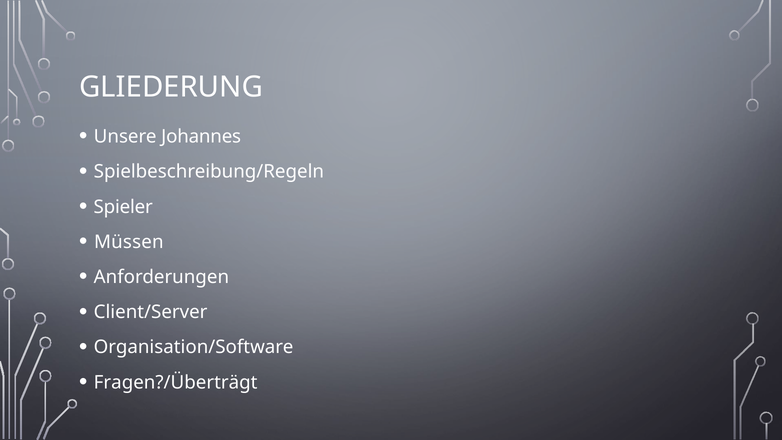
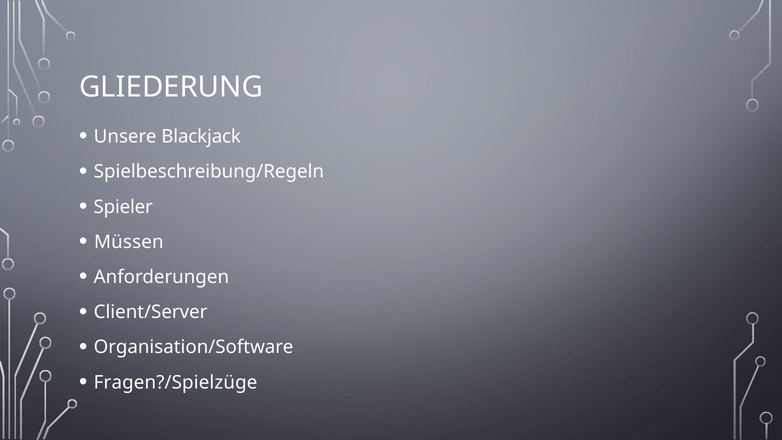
Johannes: Johannes -> Blackjack
Fragen?/Überträgt: Fragen?/Überträgt -> Fragen?/Spielzüge
